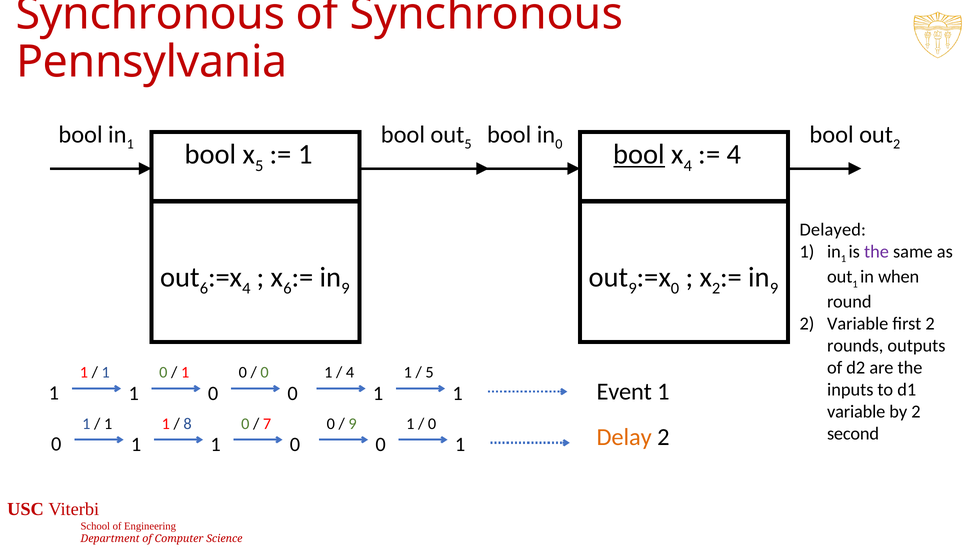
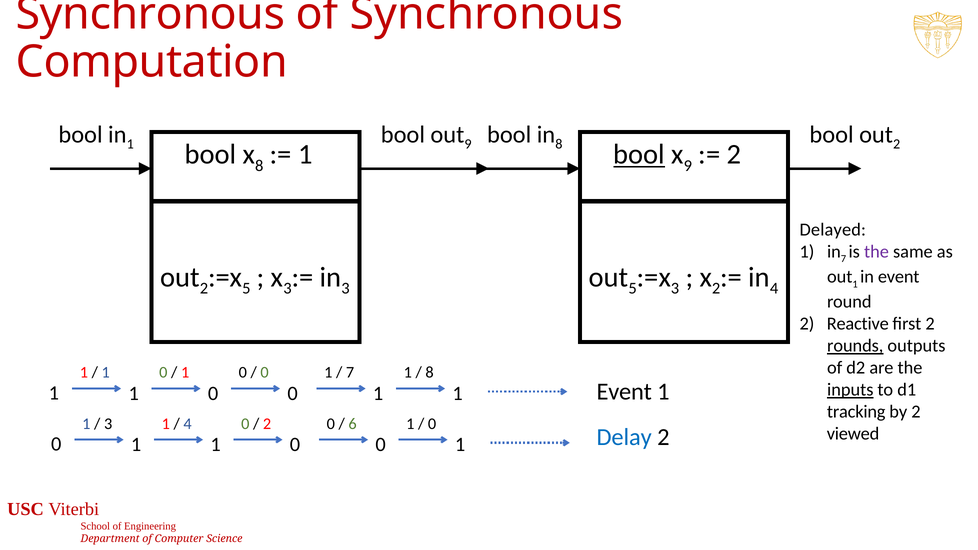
Pennsylvania: Pennsylvania -> Computation
5 at (468, 144): 5 -> 9
in 0: 0 -> 8
5 at (259, 166): 5 -> 8
4 at (688, 166): 4 -> 9
4 at (734, 155): 4 -> 2
1 in 1: 1 -> 7
6 at (204, 289): 6 -> 2
4 at (246, 289): 4 -> 5
6 at (287, 289): 6 -> 3
9 at (345, 289): 9 -> 3
9 at (633, 289): 9 -> 5
0 at (675, 289): 0 -> 3
9 at (774, 289): 9 -> 4
in when: when -> event
2 Variable: Variable -> Reactive
rounds underline: none -> present
4 at (350, 373): 4 -> 7
5 at (430, 373): 5 -> 8
inputs underline: none -> present
variable at (856, 412): variable -> tracking
1 at (108, 424): 1 -> 3
8 at (188, 424): 8 -> 4
7 at (267, 424): 7 -> 2
9 at (353, 424): 9 -> 6
second: second -> viewed
Delay colour: orange -> blue
